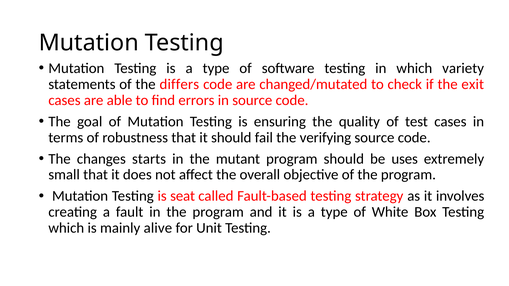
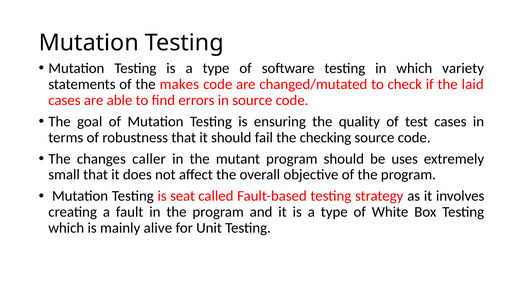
differs: differs -> makes
exit: exit -> laid
verifying: verifying -> checking
starts: starts -> caller
